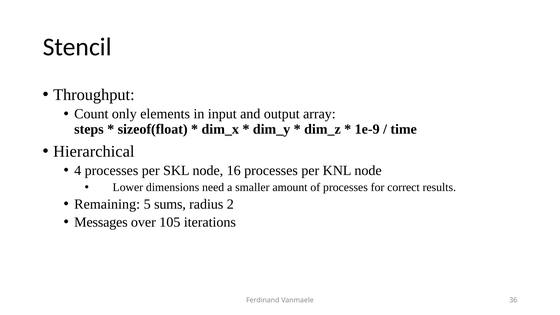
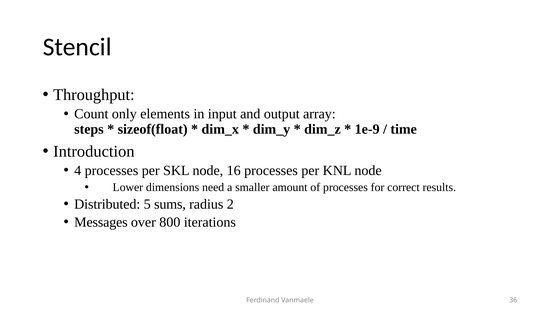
Hierarchical: Hierarchical -> Introduction
Remaining: Remaining -> Distributed
105: 105 -> 800
